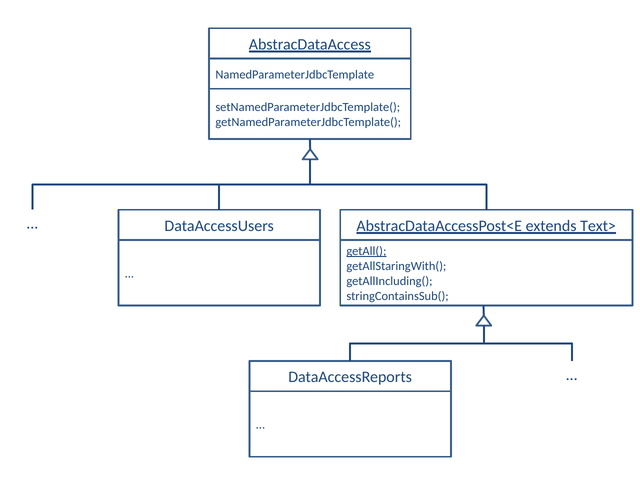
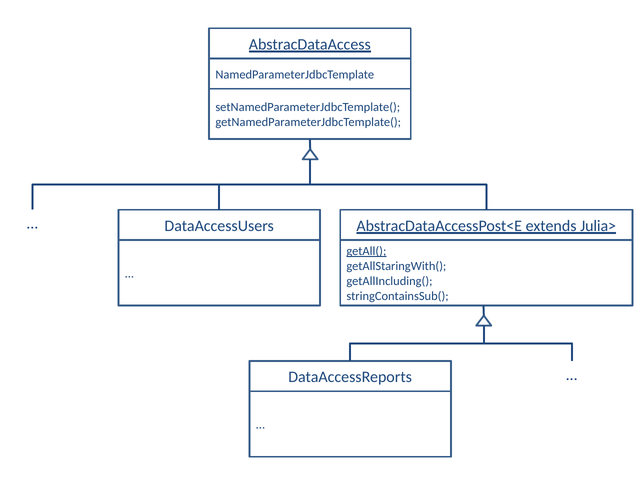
Text>: Text> -> Julia>
